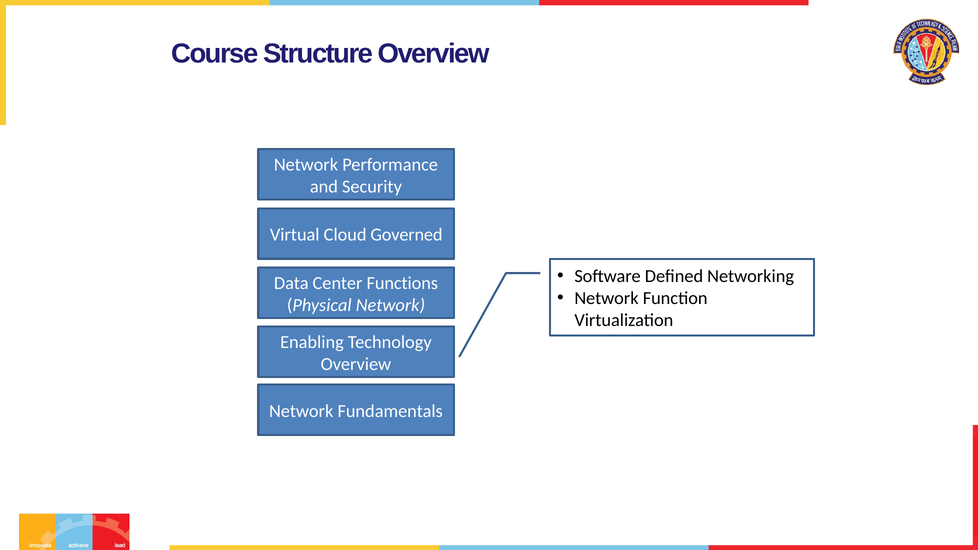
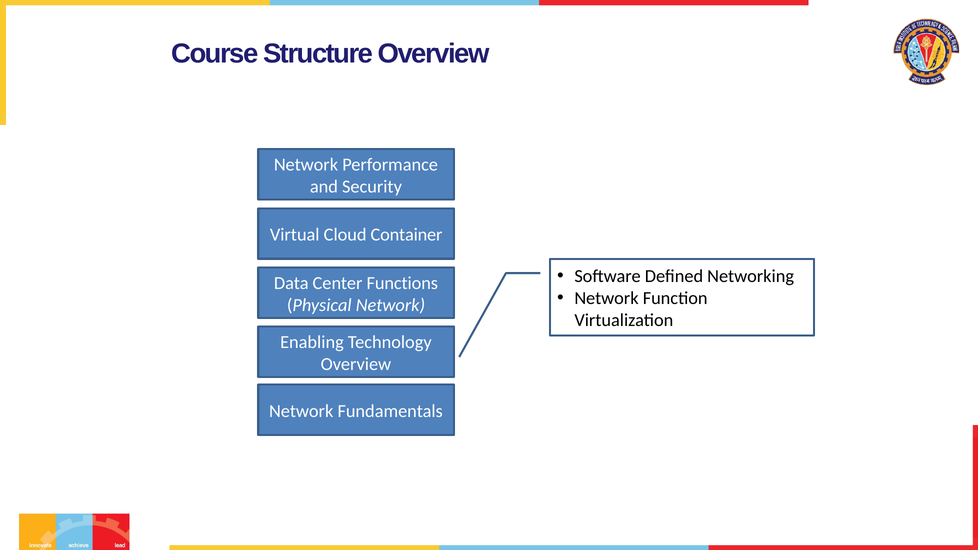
Governed: Governed -> Container
